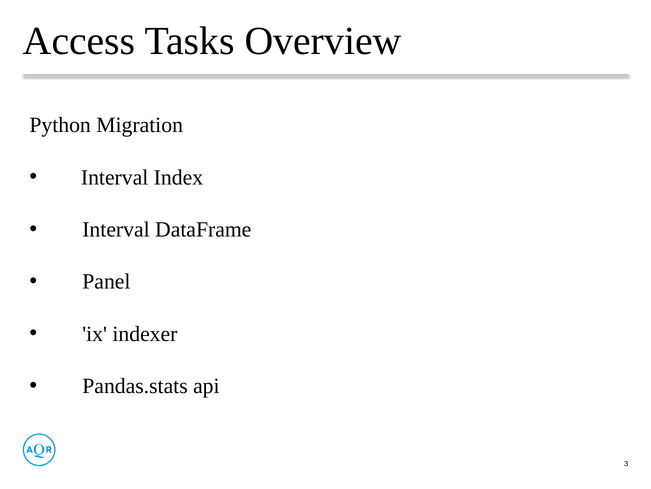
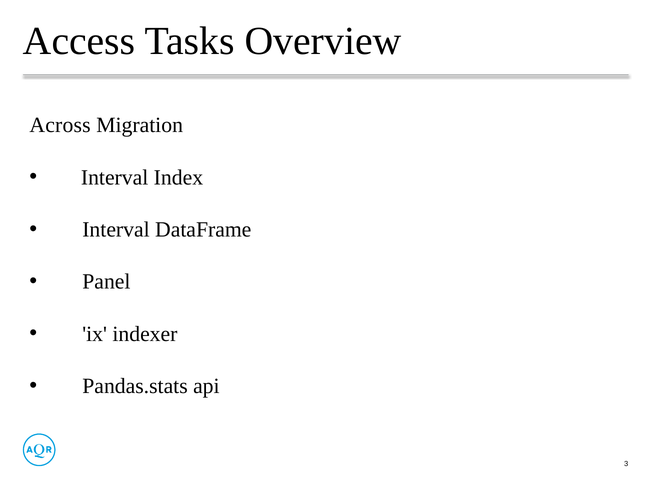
Python: Python -> Across
